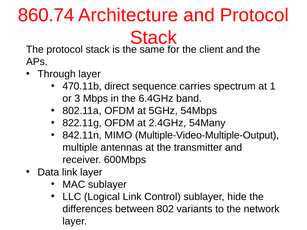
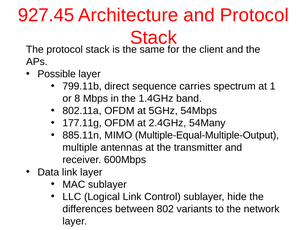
860.74: 860.74 -> 927.45
Through: Through -> Possible
470.11b: 470.11b -> 799.11b
3: 3 -> 8
6.4GHz: 6.4GHz -> 1.4GHz
822.11g: 822.11g -> 177.11g
842.11n: 842.11n -> 885.11n
Multiple-Video-Multiple-Output: Multiple-Video-Multiple-Output -> Multiple-Equal-Multiple-Output
